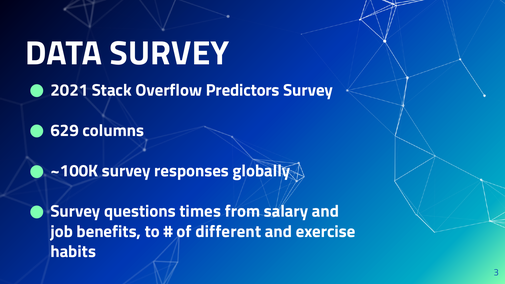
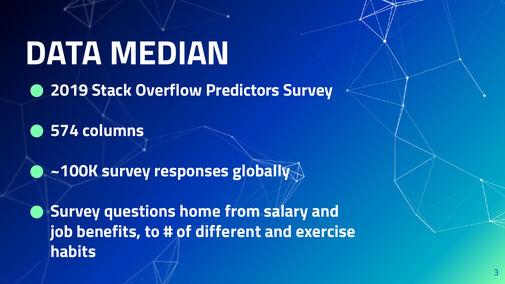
DATA SURVEY: SURVEY -> MEDIAN
2021: 2021 -> 2019
629: 629 -> 574
times: times -> home
